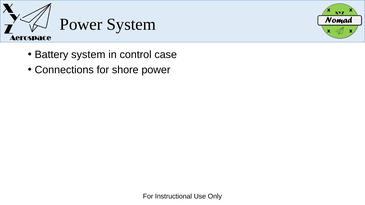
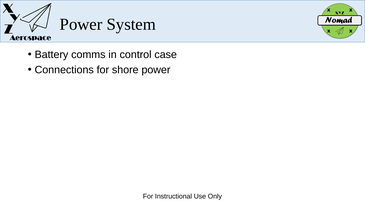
Battery system: system -> comms
